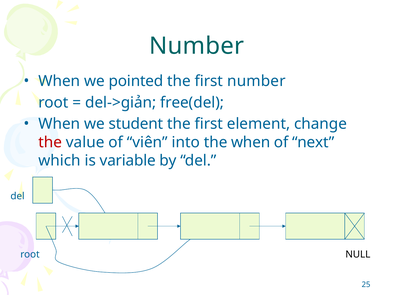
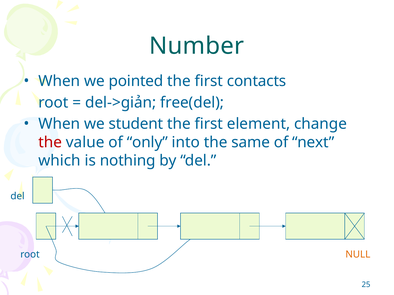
first number: number -> contacts
viên: viên -> only
the when: when -> same
variable: variable -> nothing
NULL colour: black -> orange
